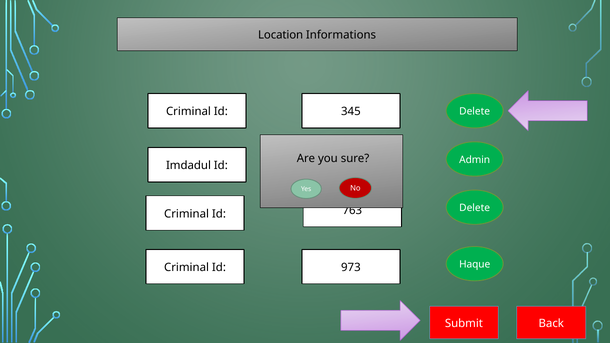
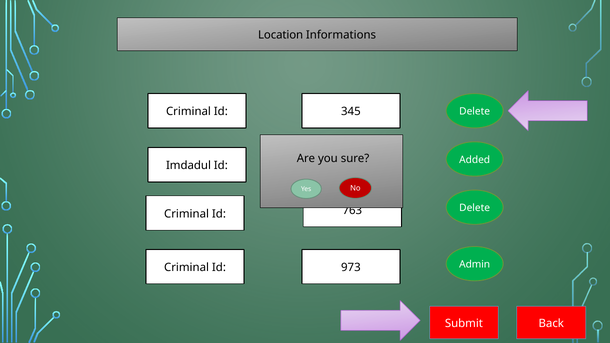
Admin: Admin -> Added
Haque: Haque -> Admin
